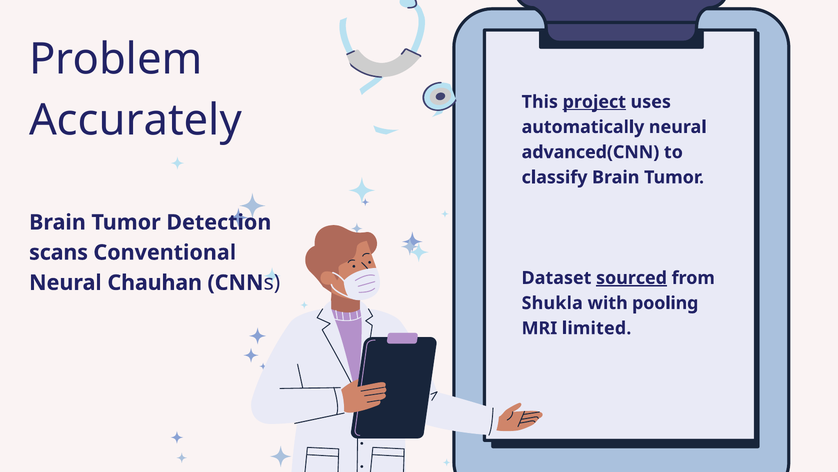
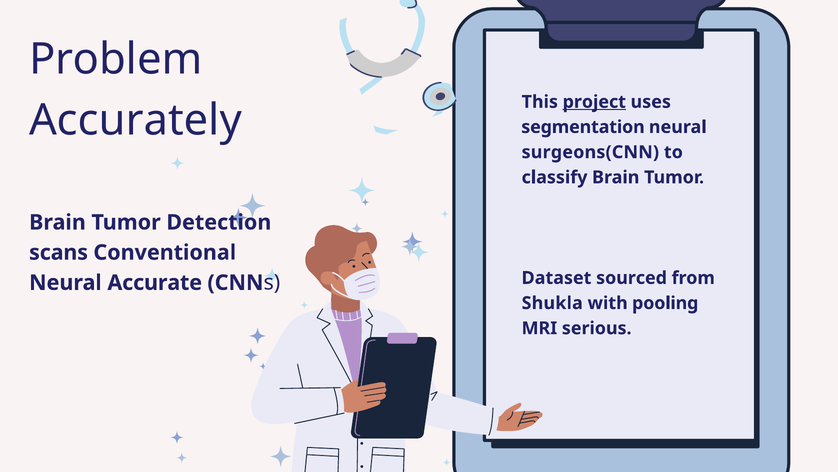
automatically: automatically -> segmentation
advanced(CNN: advanced(CNN -> surgeons(CNN
sourced underline: present -> none
Chauhan: Chauhan -> Accurate
limited: limited -> serious
